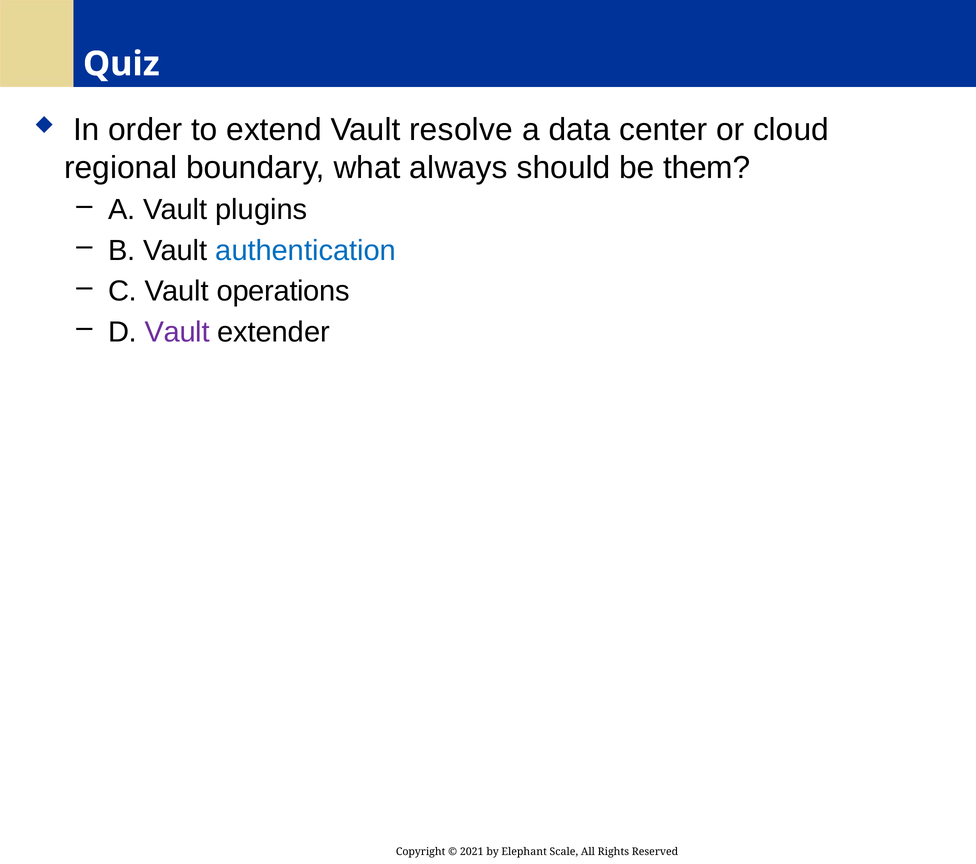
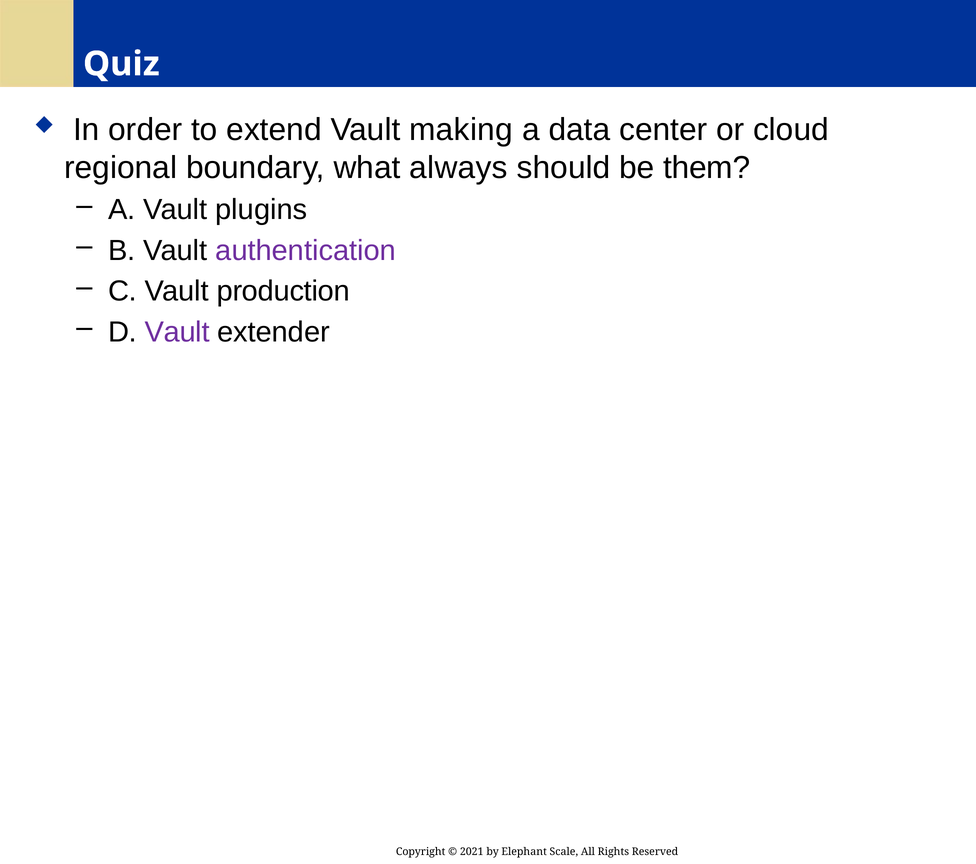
resolve: resolve -> making
authentication colour: blue -> purple
operations: operations -> production
